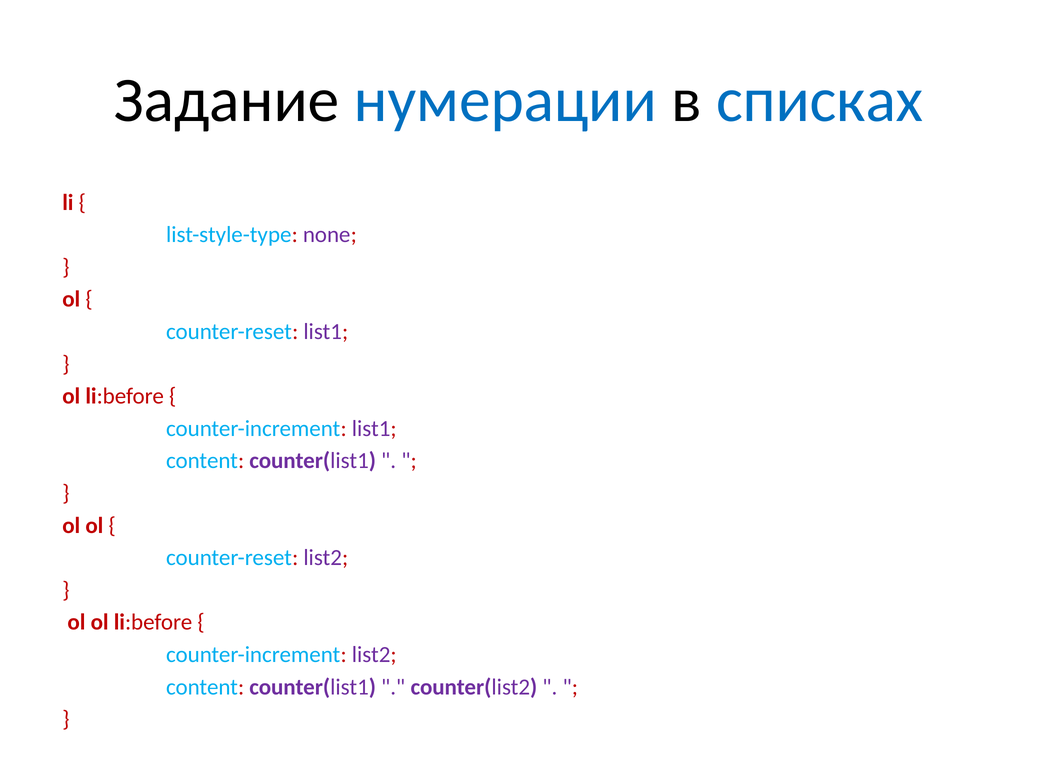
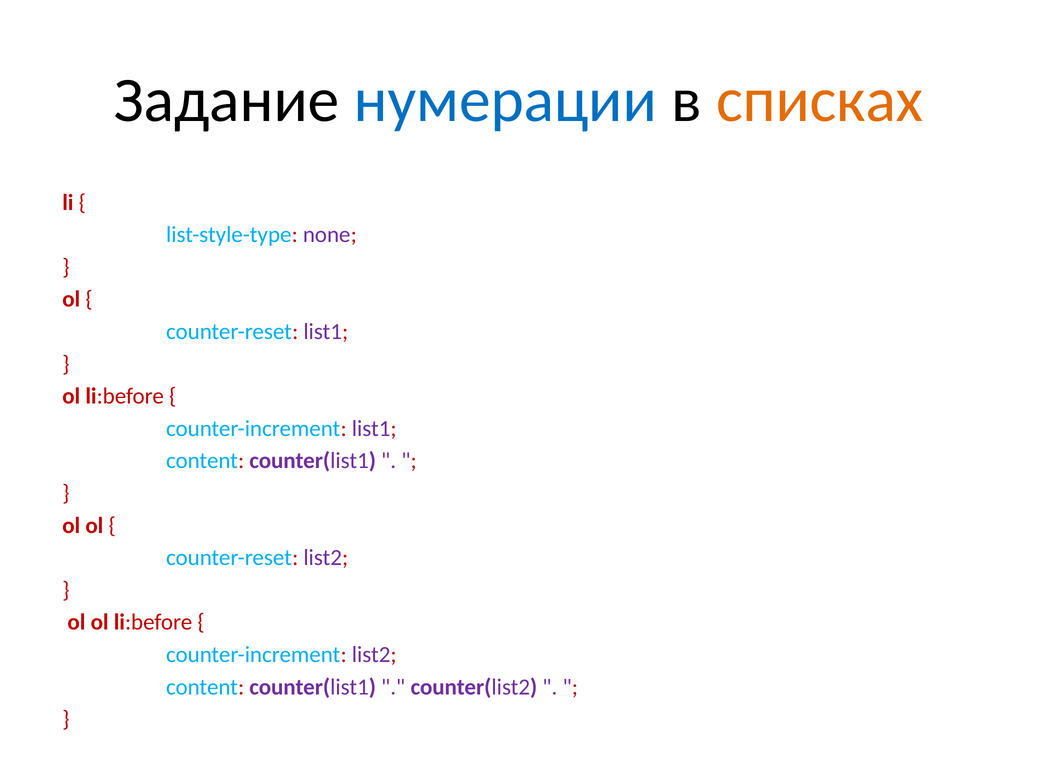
списках colour: blue -> orange
